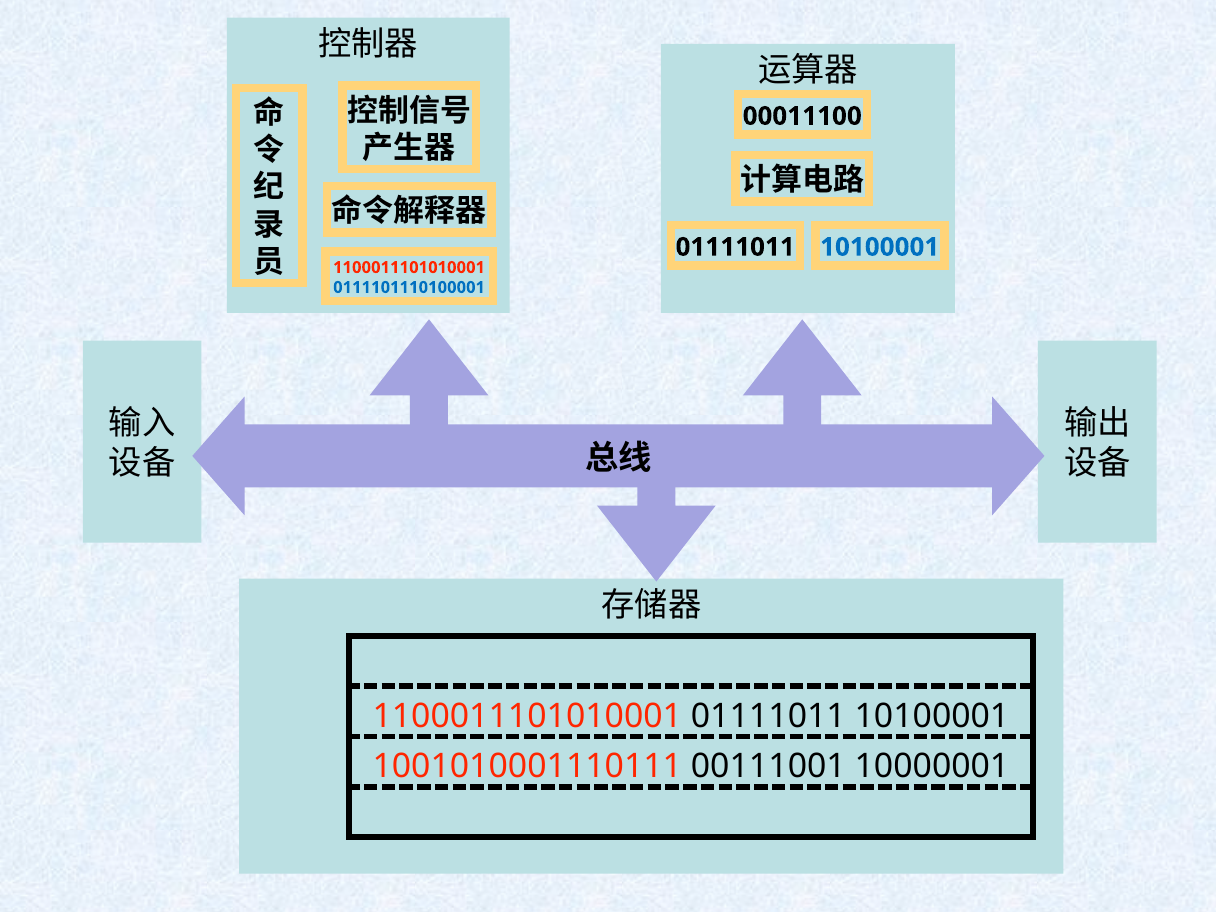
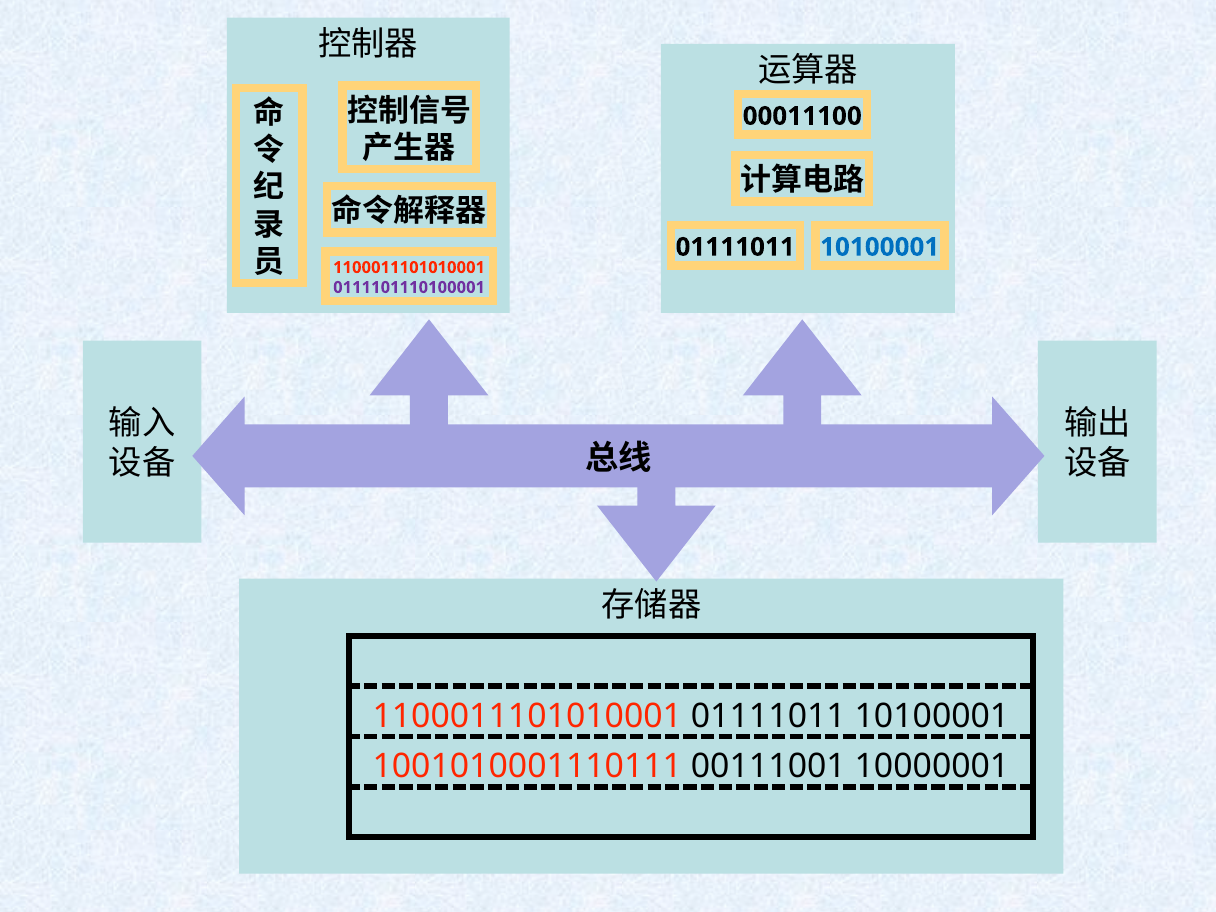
0111101110100001 colour: blue -> purple
